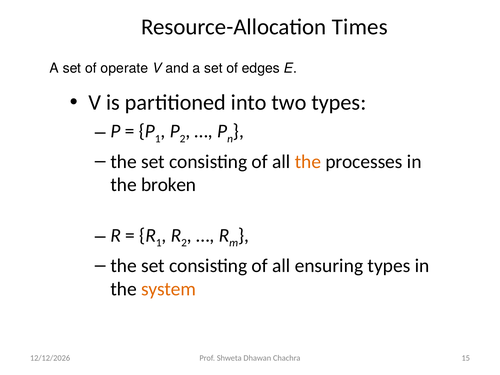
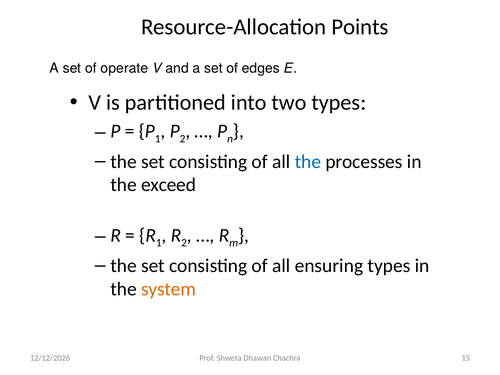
Times: Times -> Points
the at (308, 162) colour: orange -> blue
broken: broken -> exceed
